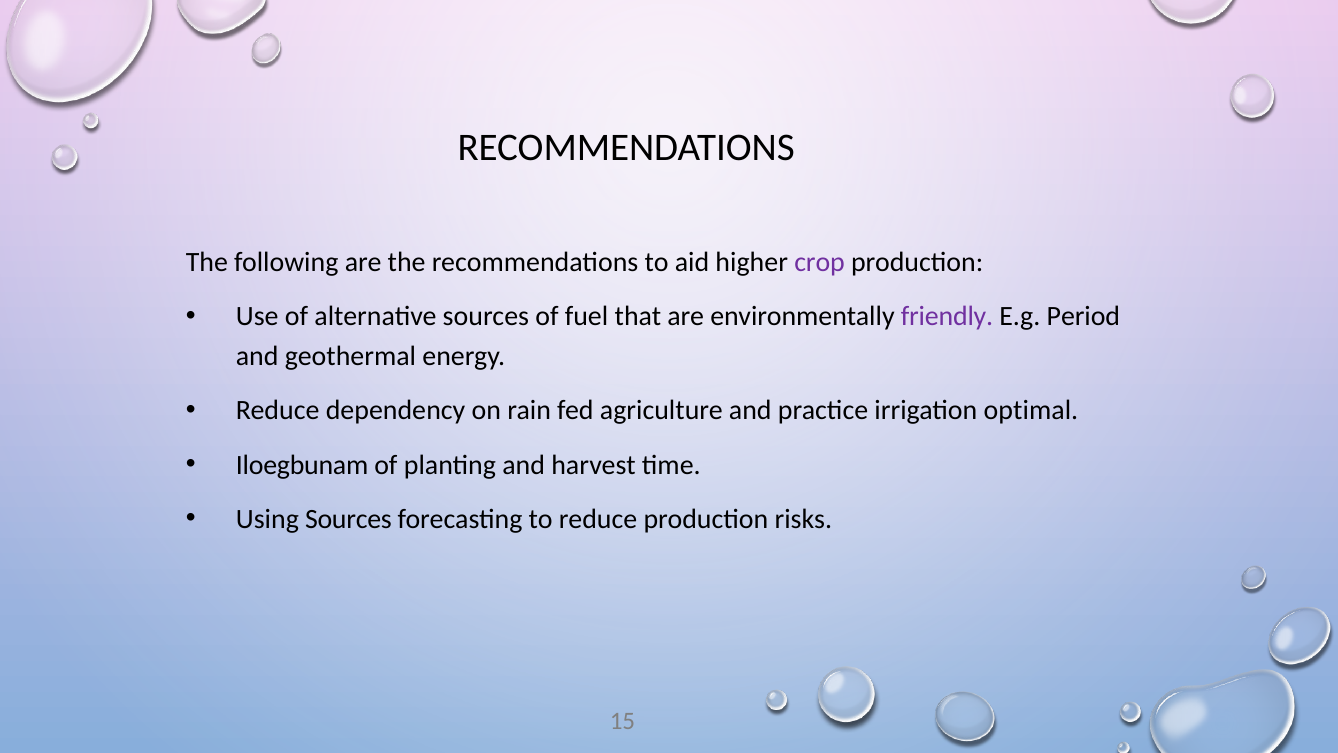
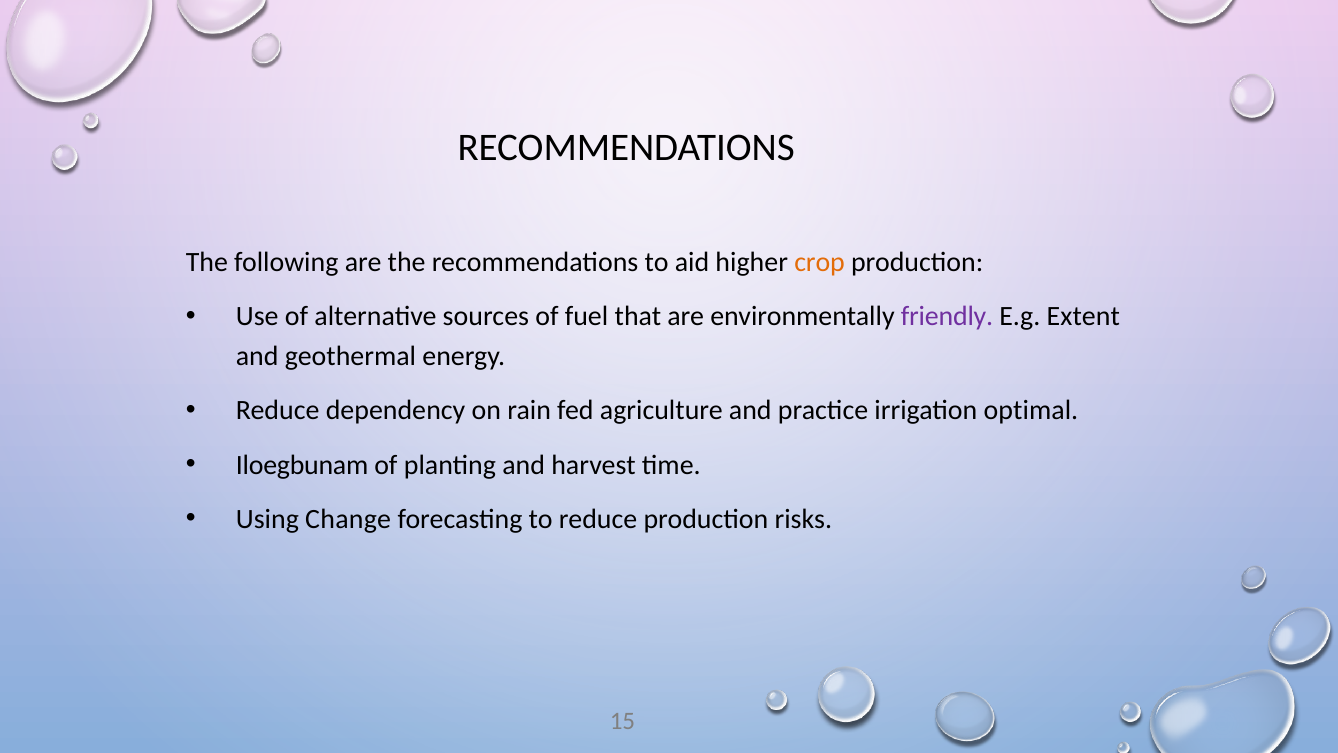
crop colour: purple -> orange
Period: Period -> Extent
Using Sources: Sources -> Change
